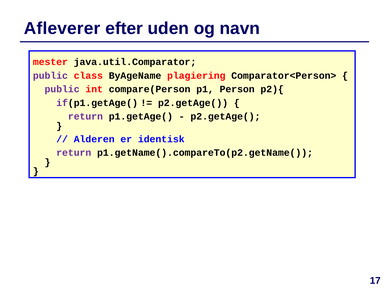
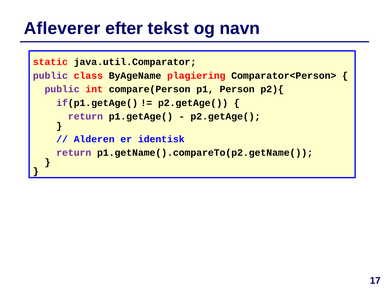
uden: uden -> tekst
mester: mester -> static
